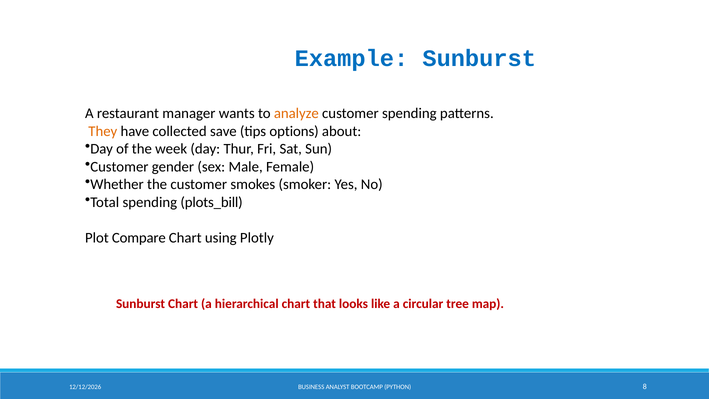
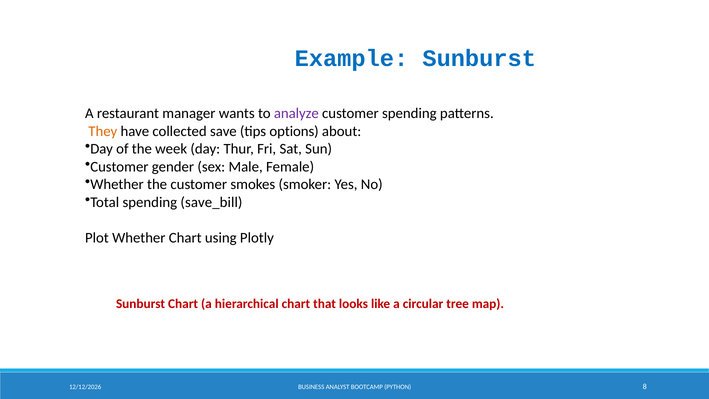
analyze colour: orange -> purple
plots_bill: plots_bill -> save_bill
Plot Compare: Compare -> Whether
